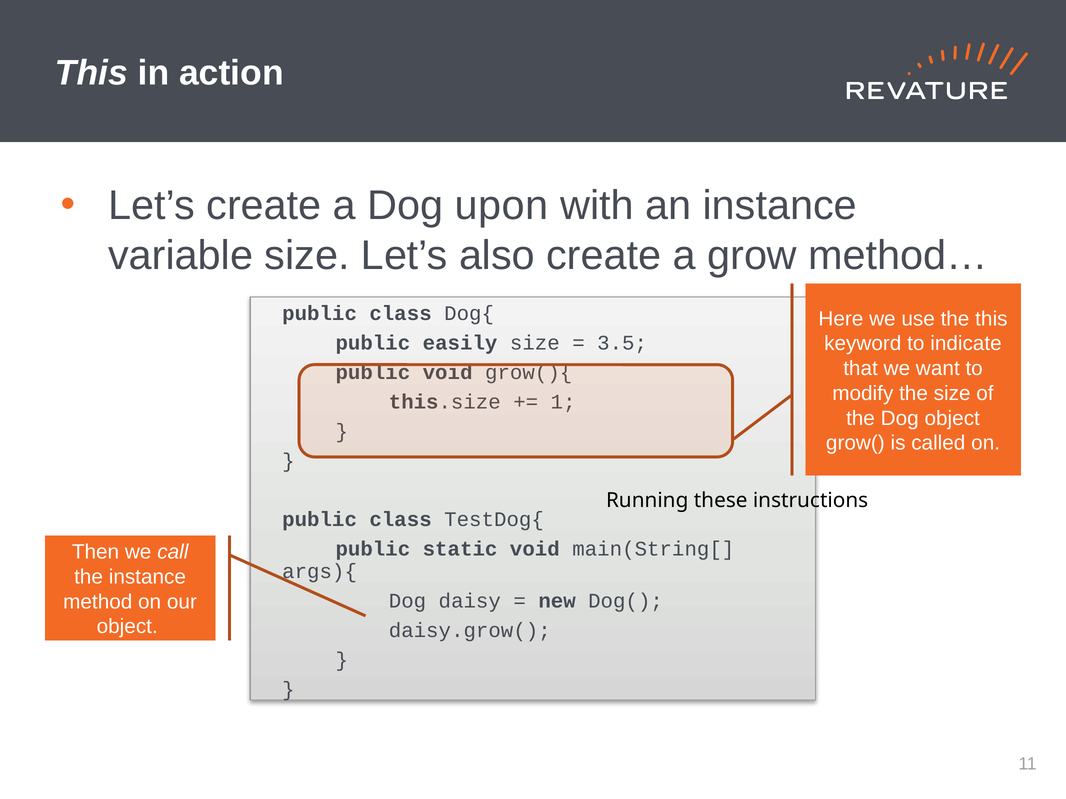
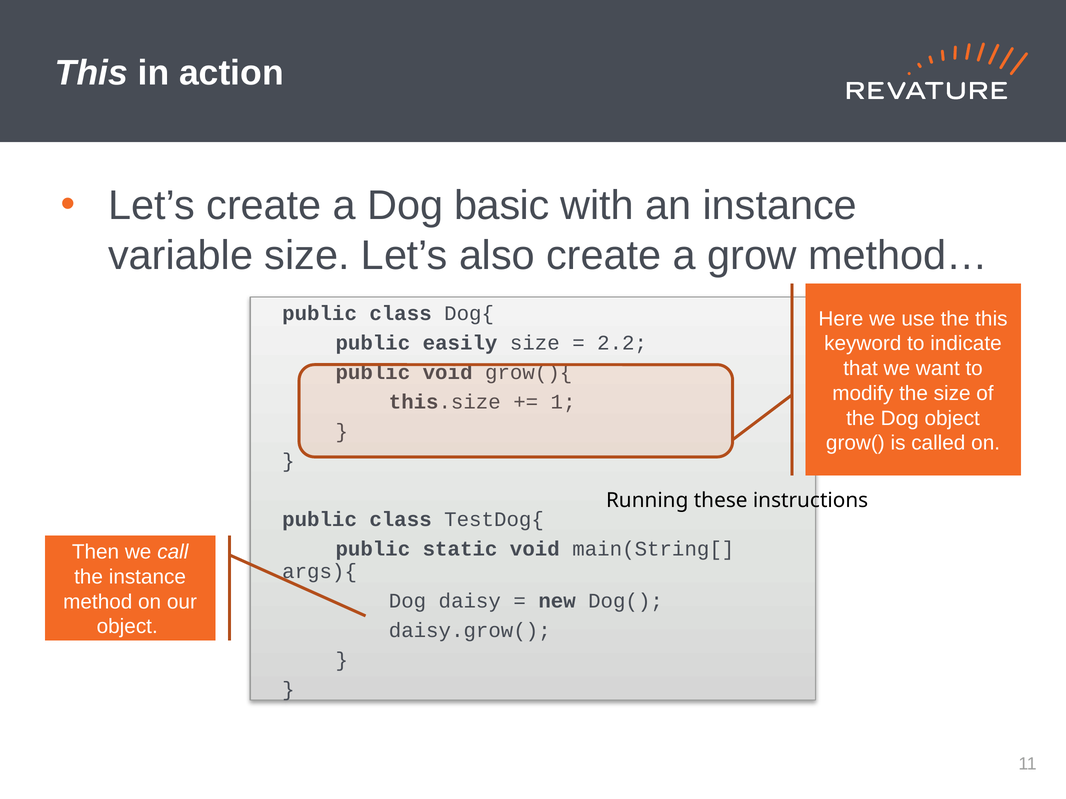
upon: upon -> basic
3.5: 3.5 -> 2.2
